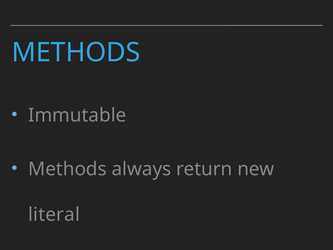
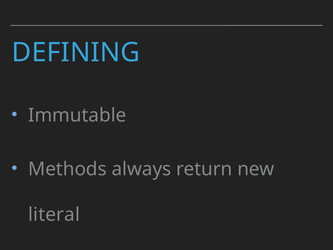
METHODS at (76, 52): METHODS -> DEFINING
